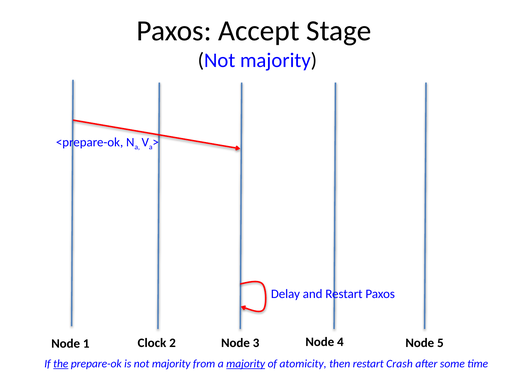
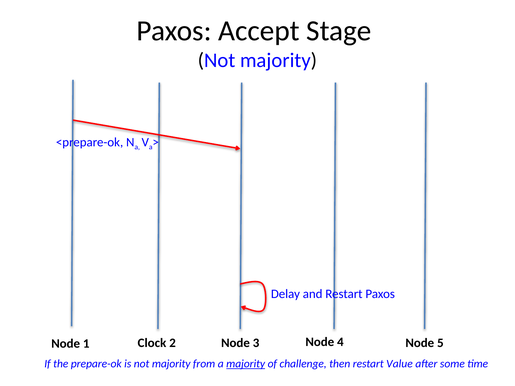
the underline: present -> none
atomicity: atomicity -> challenge
Crash: Crash -> Value
